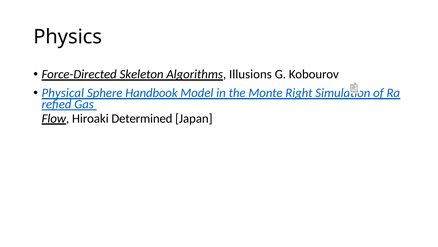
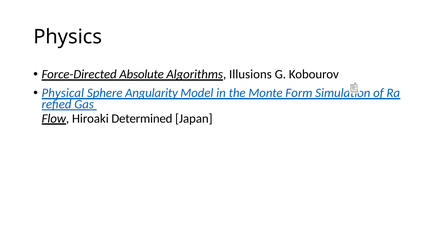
Skeleton: Skeleton -> Absolute
Handbook: Handbook -> Angularity
Right: Right -> Form
